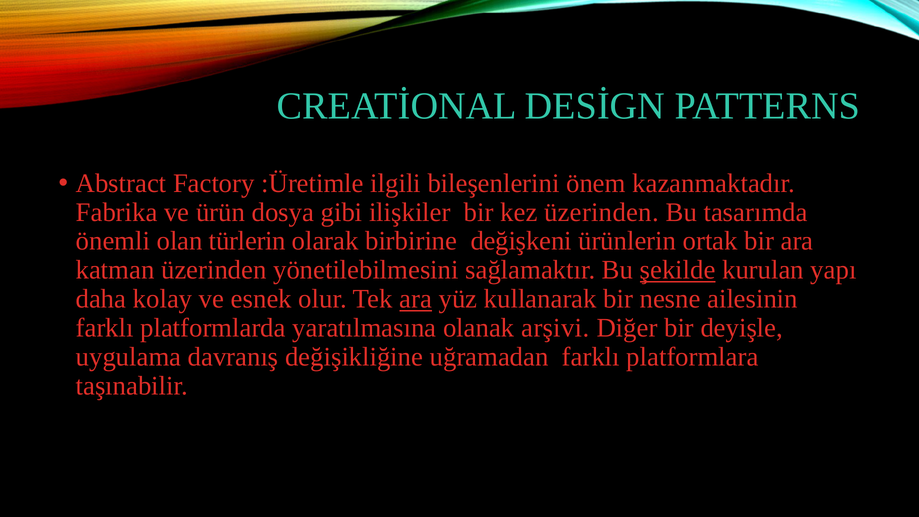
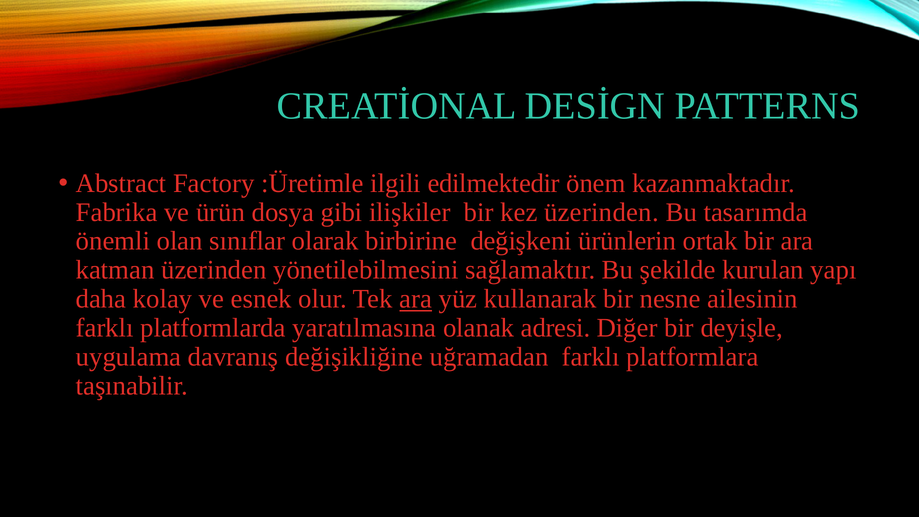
bileşenlerini: bileşenlerini -> edilmektedir
türlerin: türlerin -> sınıflar
şekilde underline: present -> none
arşivi: arşivi -> adresi
